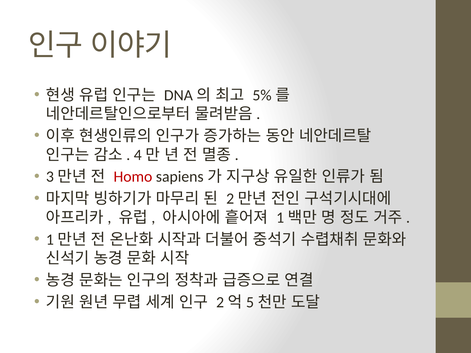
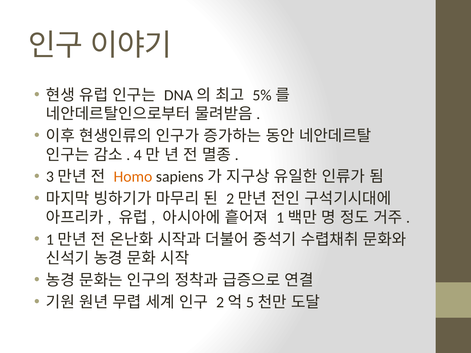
Homo colour: red -> orange
